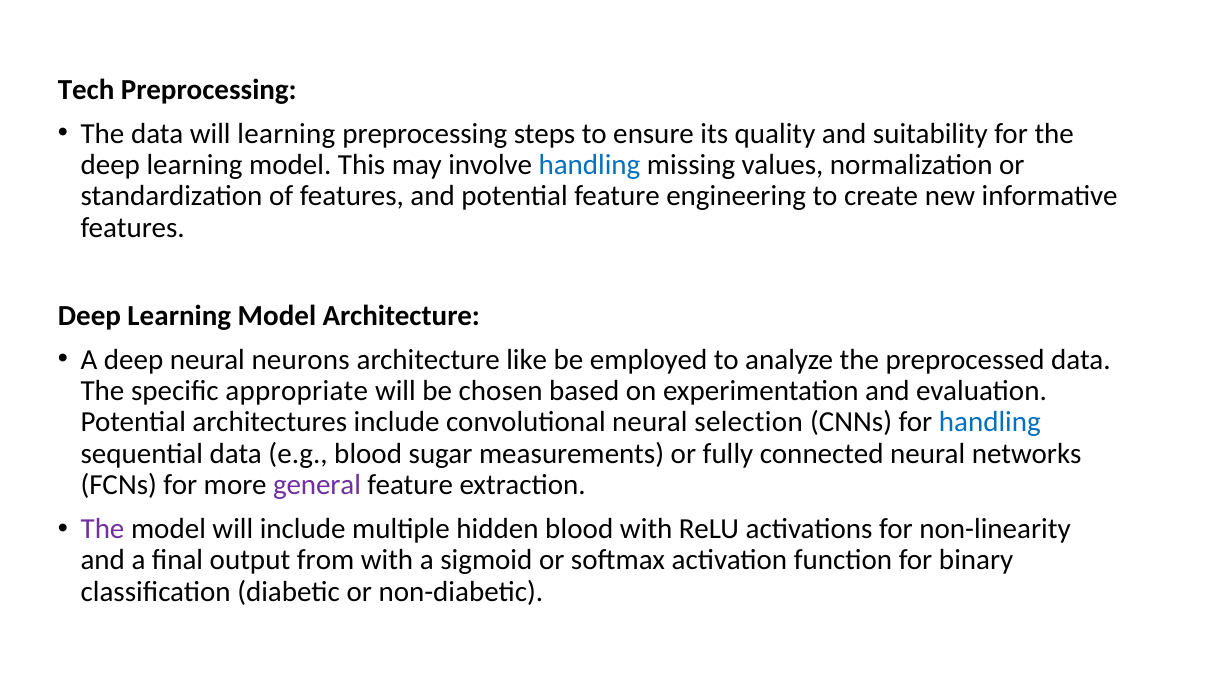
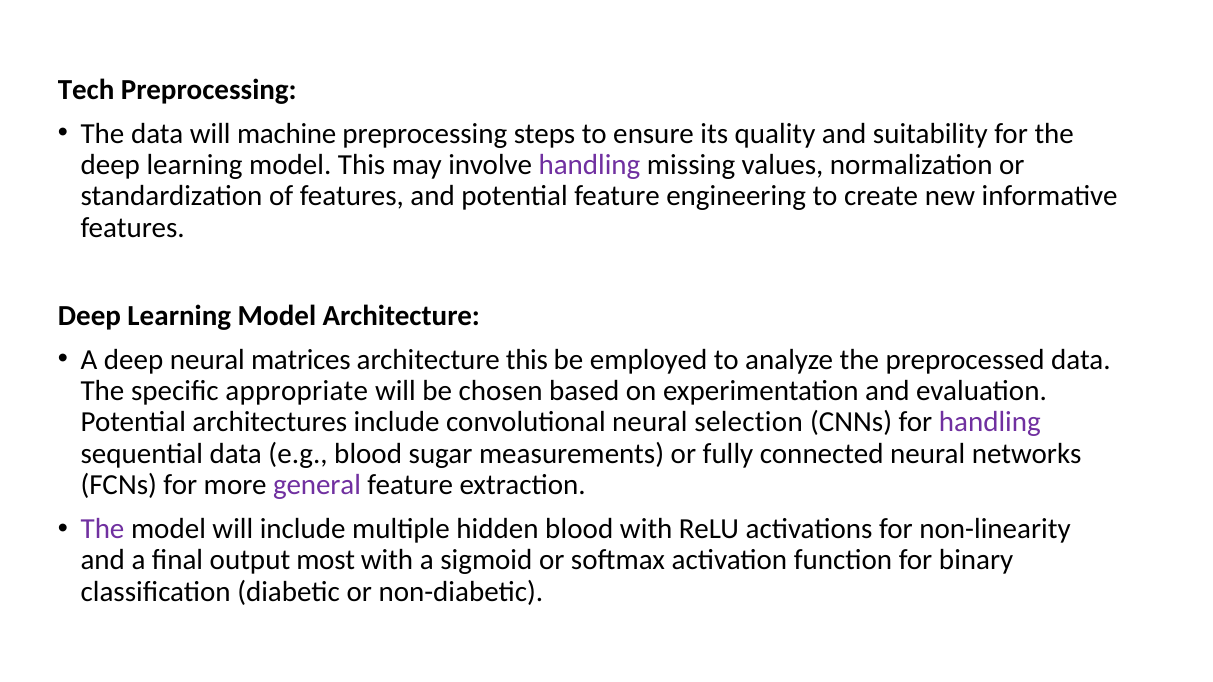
will learning: learning -> machine
handling at (589, 165) colour: blue -> purple
neurons: neurons -> matrices
architecture like: like -> this
handling at (990, 422) colour: blue -> purple
from: from -> most
